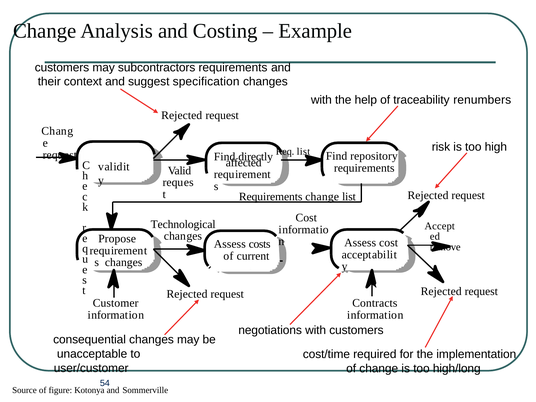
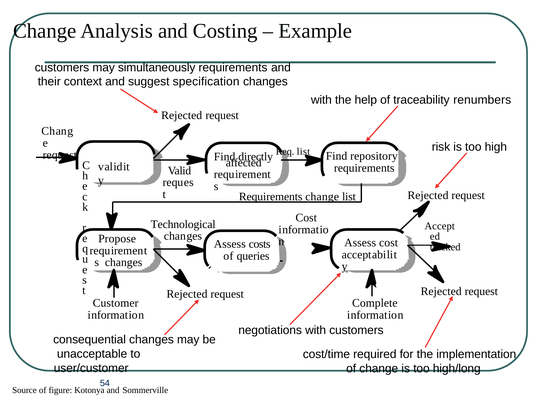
subcontractors: subcontractors -> simultaneously
remove: remove -> tracked
current: current -> queries
Contracts: Contracts -> Complete
